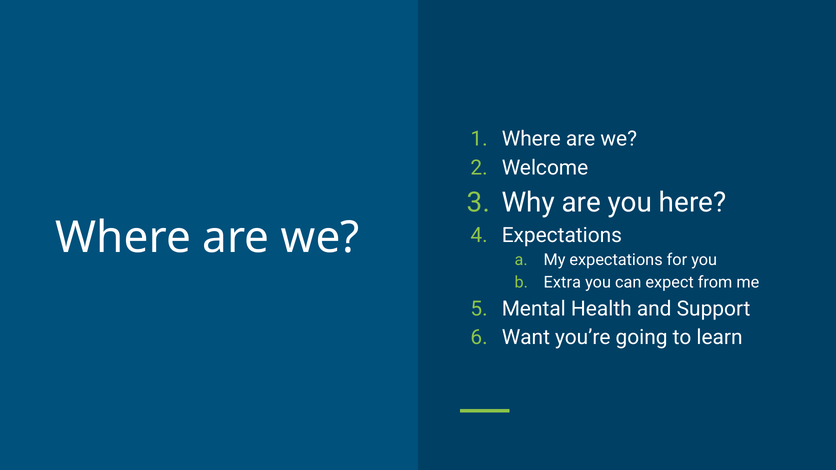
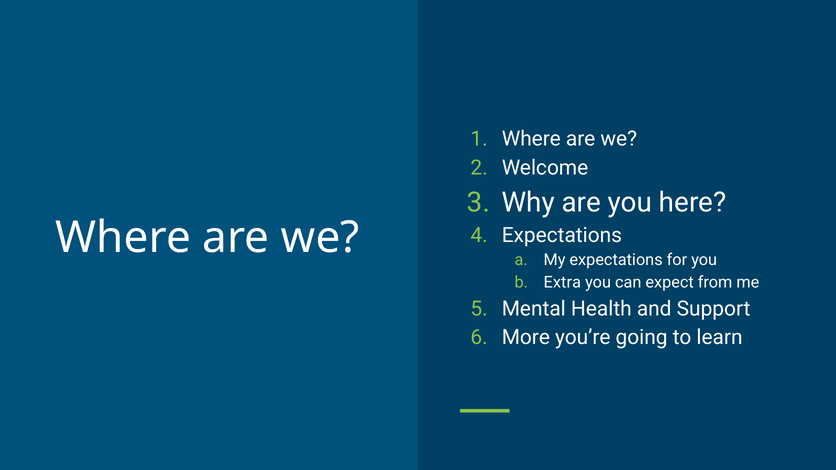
Want: Want -> More
